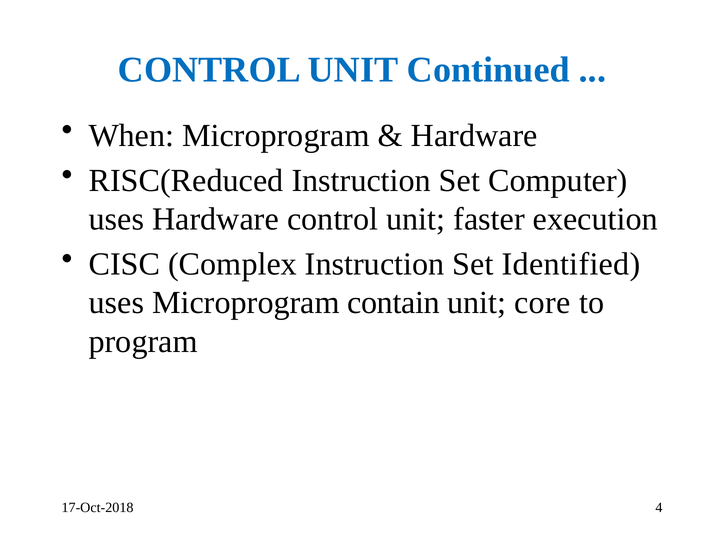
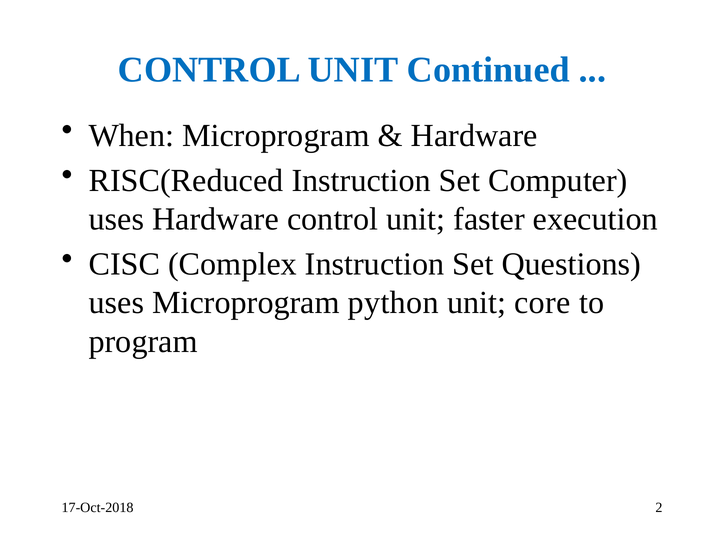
Identified: Identified -> Questions
contain: contain -> python
4: 4 -> 2
